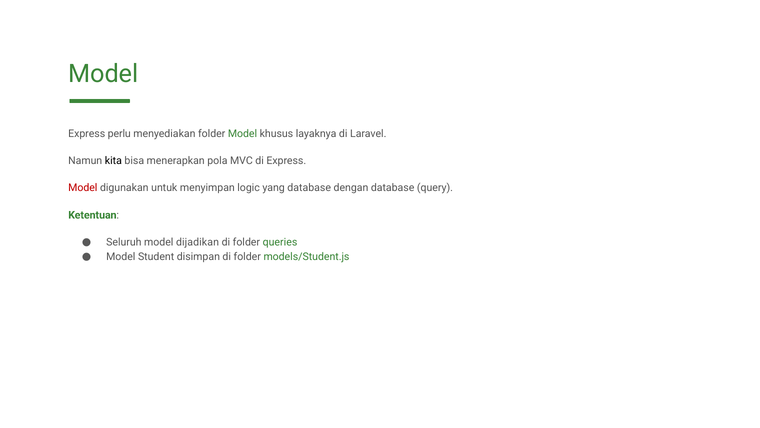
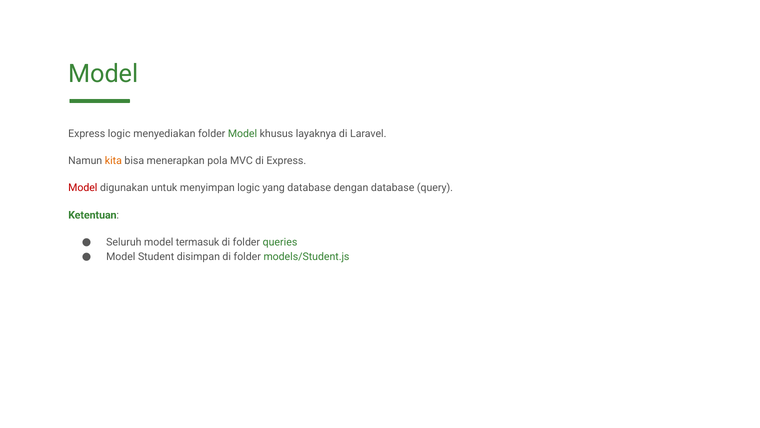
Express perlu: perlu -> logic
kita colour: black -> orange
dijadikan: dijadikan -> termasuk
